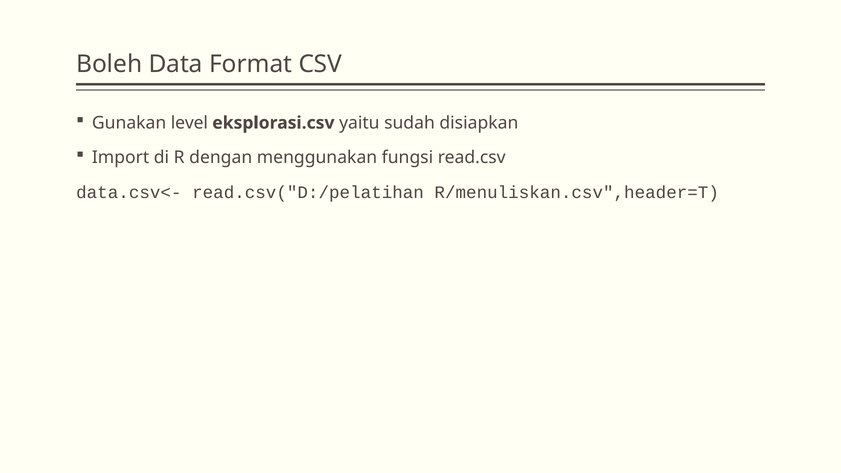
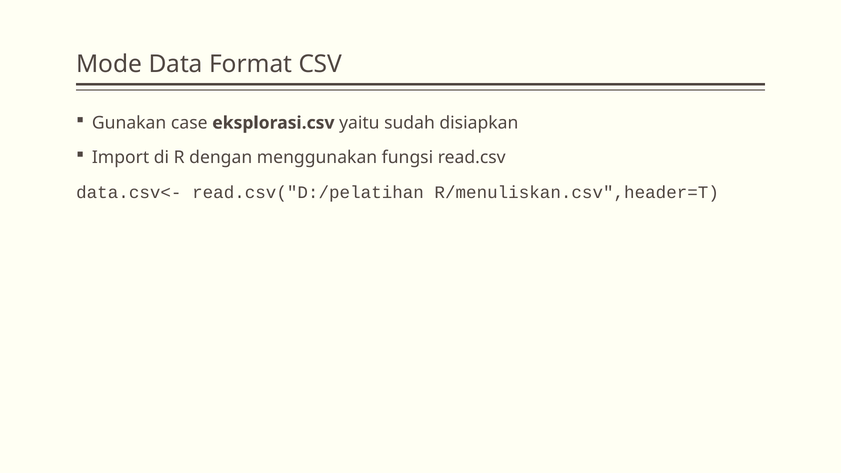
Boleh: Boleh -> Mode
level: level -> case
